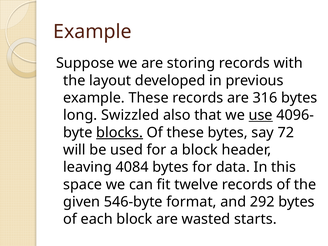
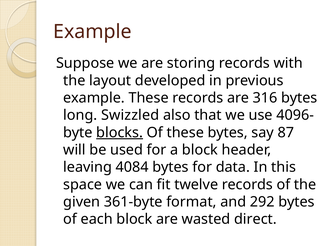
use underline: present -> none
72: 72 -> 87
546-byte: 546-byte -> 361-byte
starts: starts -> direct
